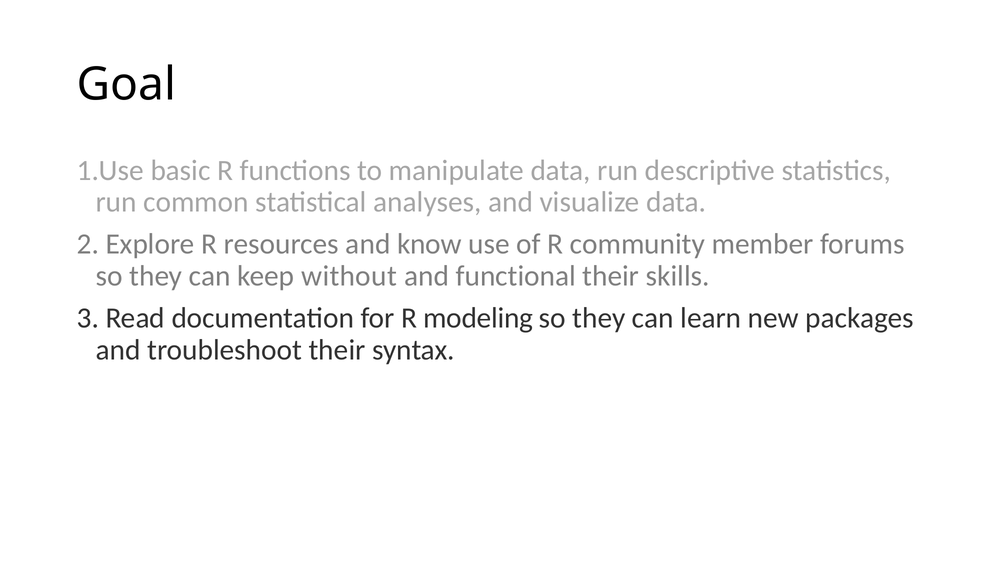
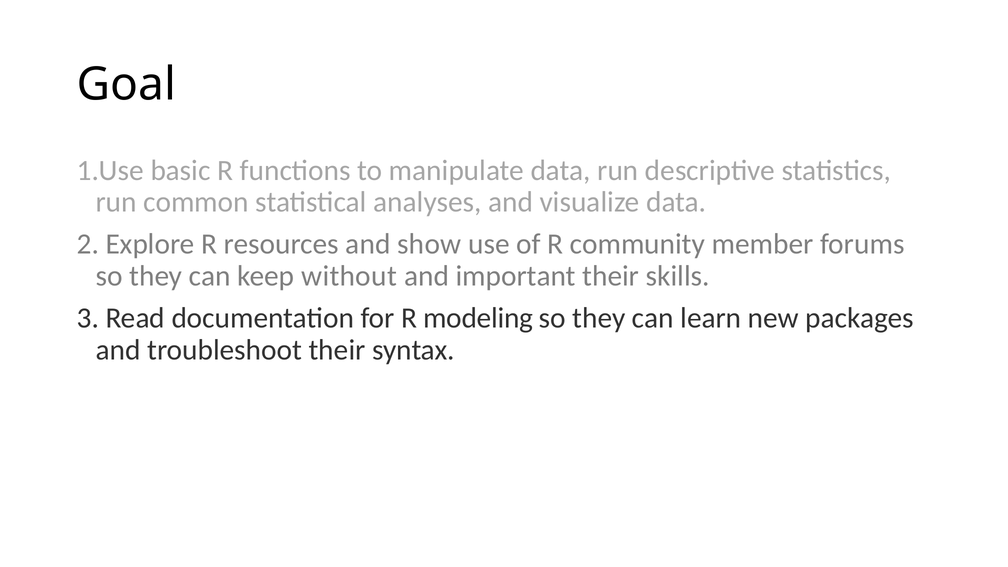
know: know -> show
functional: functional -> important
